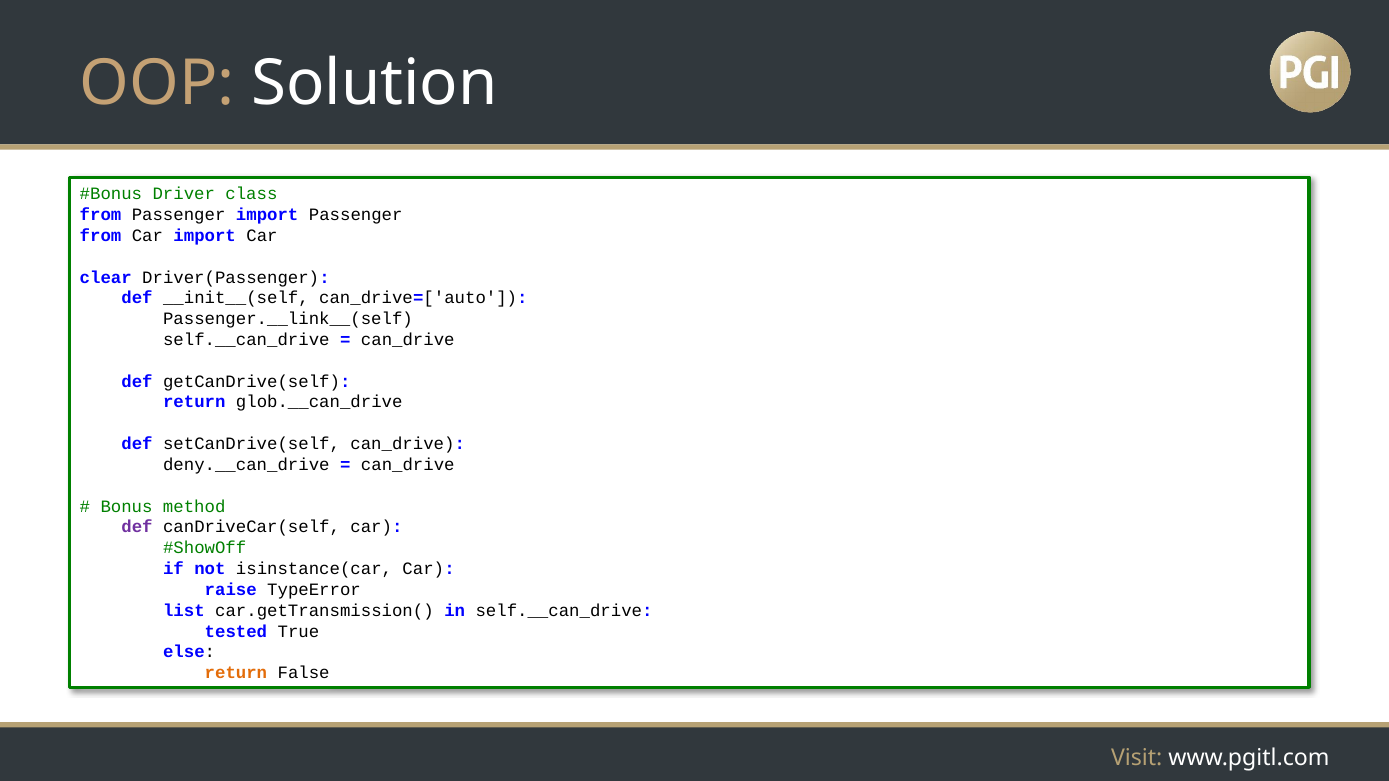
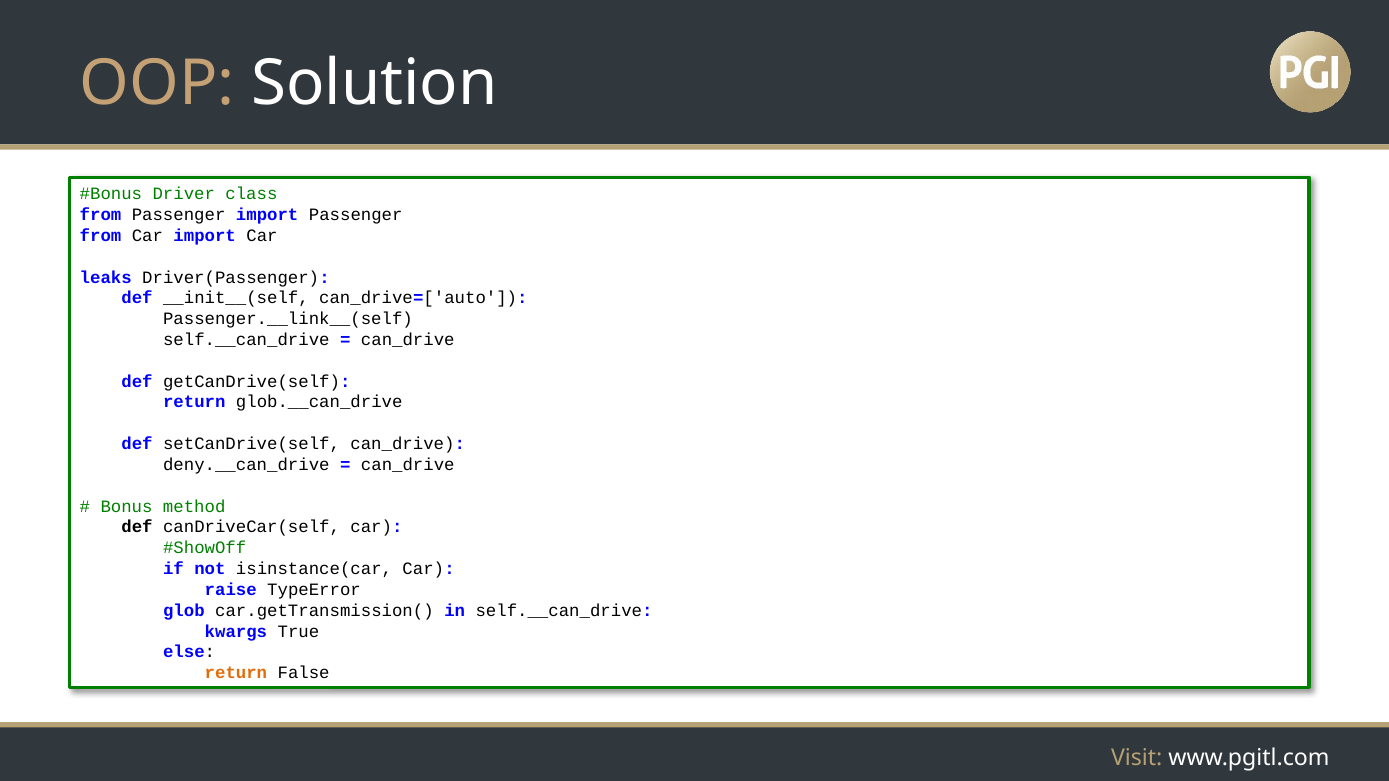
clear: clear -> leaks
def at (137, 527) colour: purple -> black
list: list -> glob
tested: tested -> kwargs
